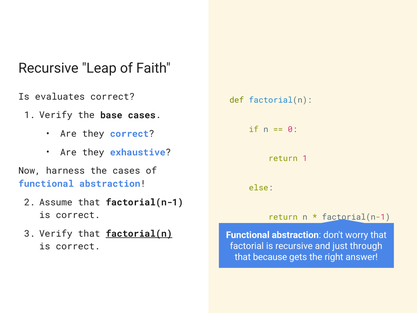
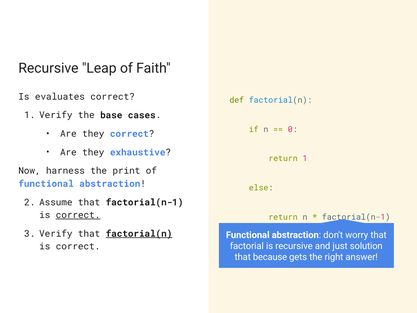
the cases: cases -> print
correct at (78, 215) underline: none -> present
through: through -> solution
